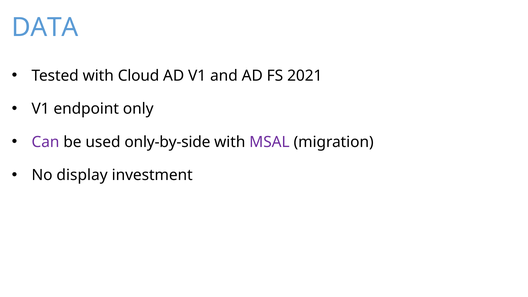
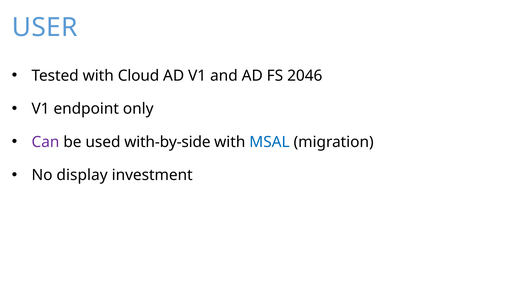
DATA: DATA -> USER
2021: 2021 -> 2046
only-by-side: only-by-side -> with-by-side
MSAL colour: purple -> blue
